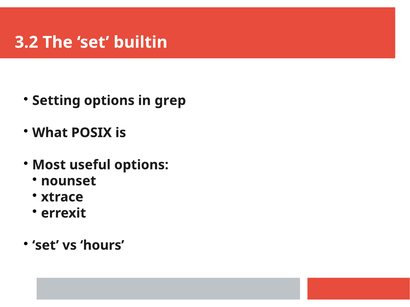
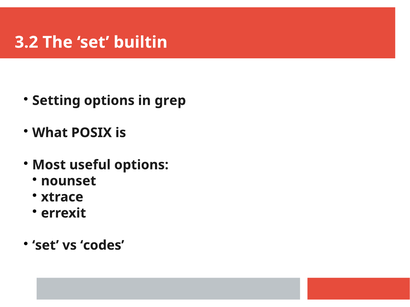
hours: hours -> codes
